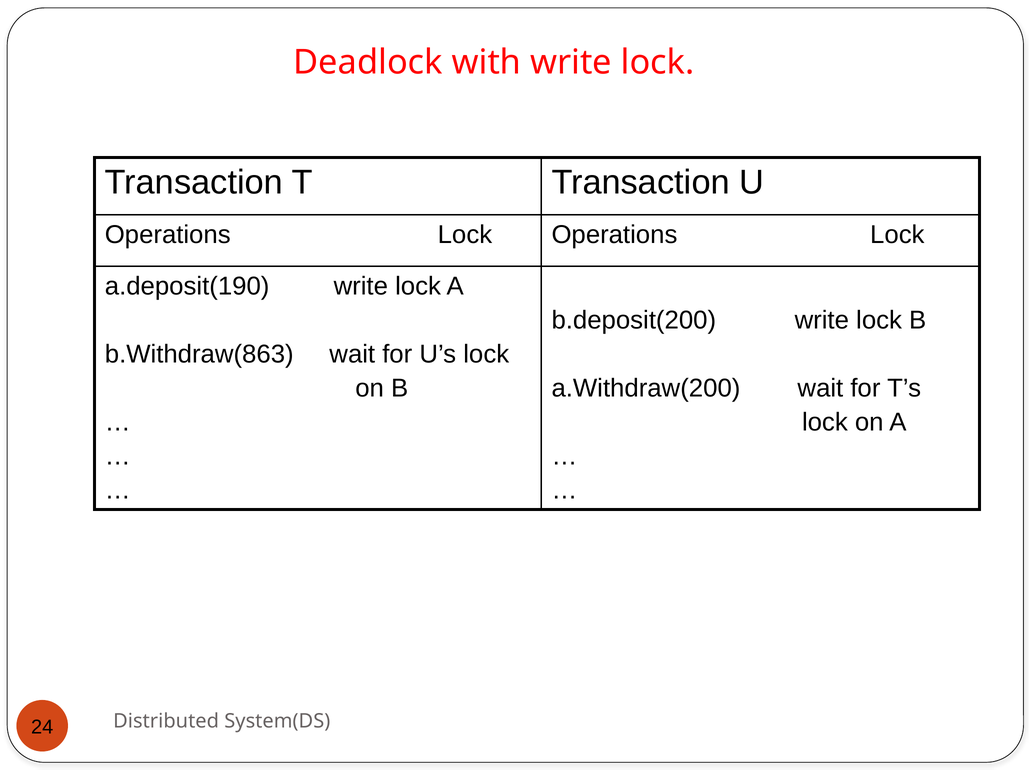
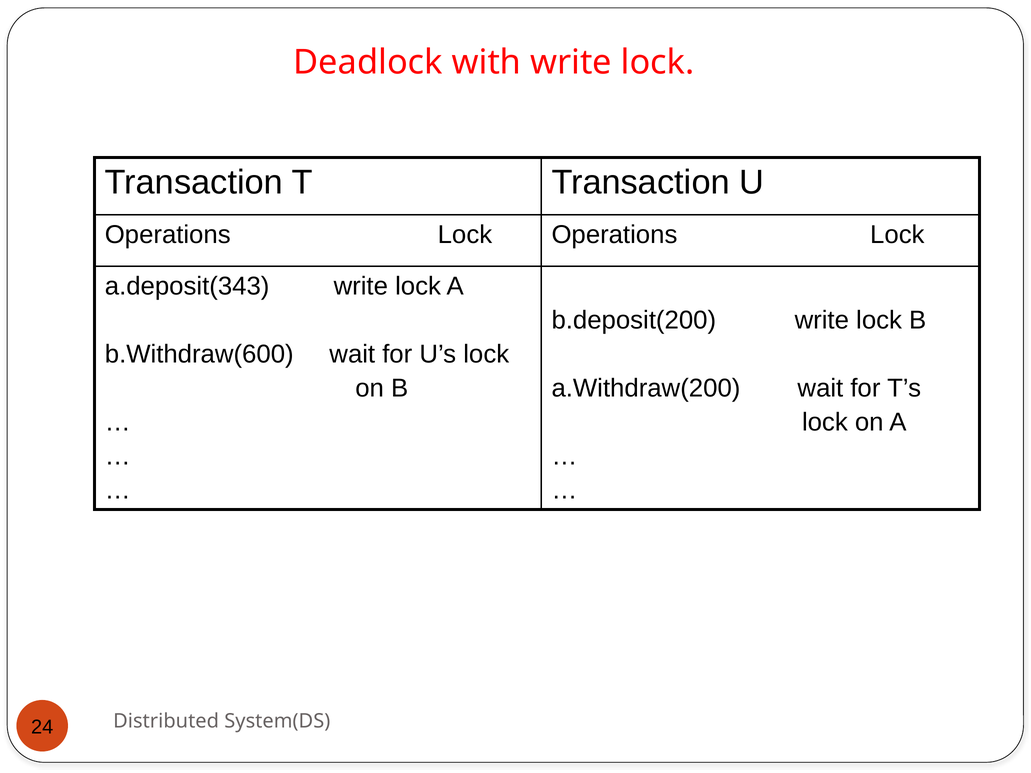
a.deposit(190: a.deposit(190 -> a.deposit(343
b.Withdraw(863: b.Withdraw(863 -> b.Withdraw(600
